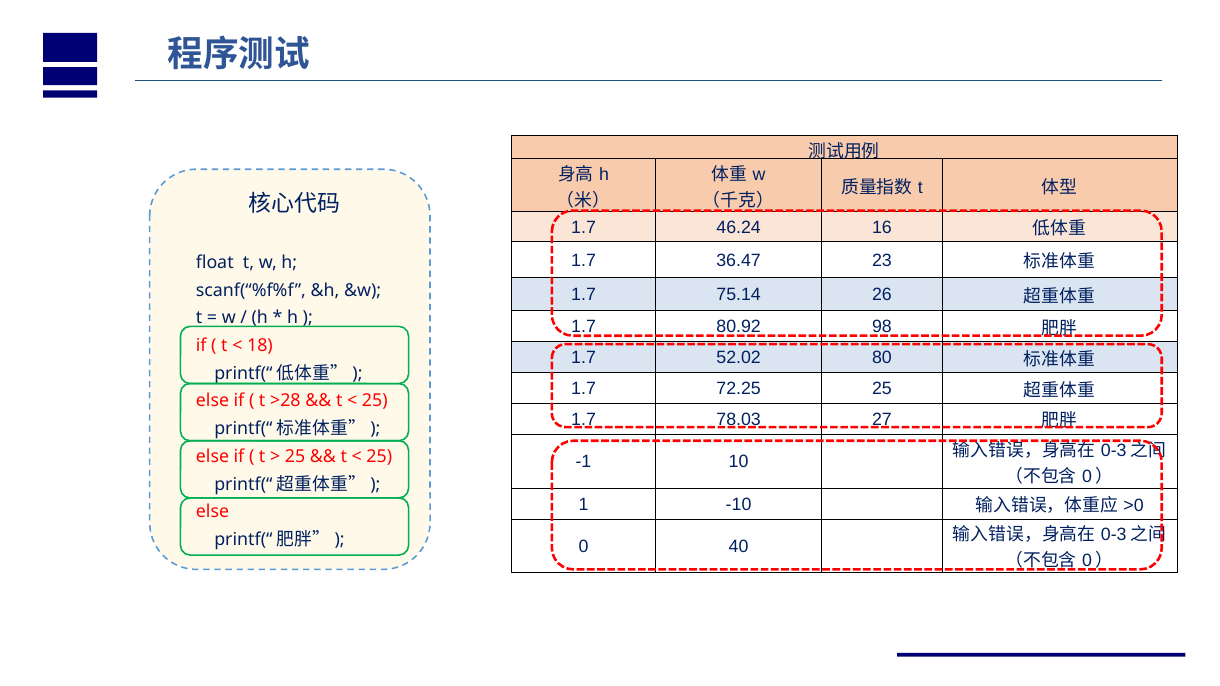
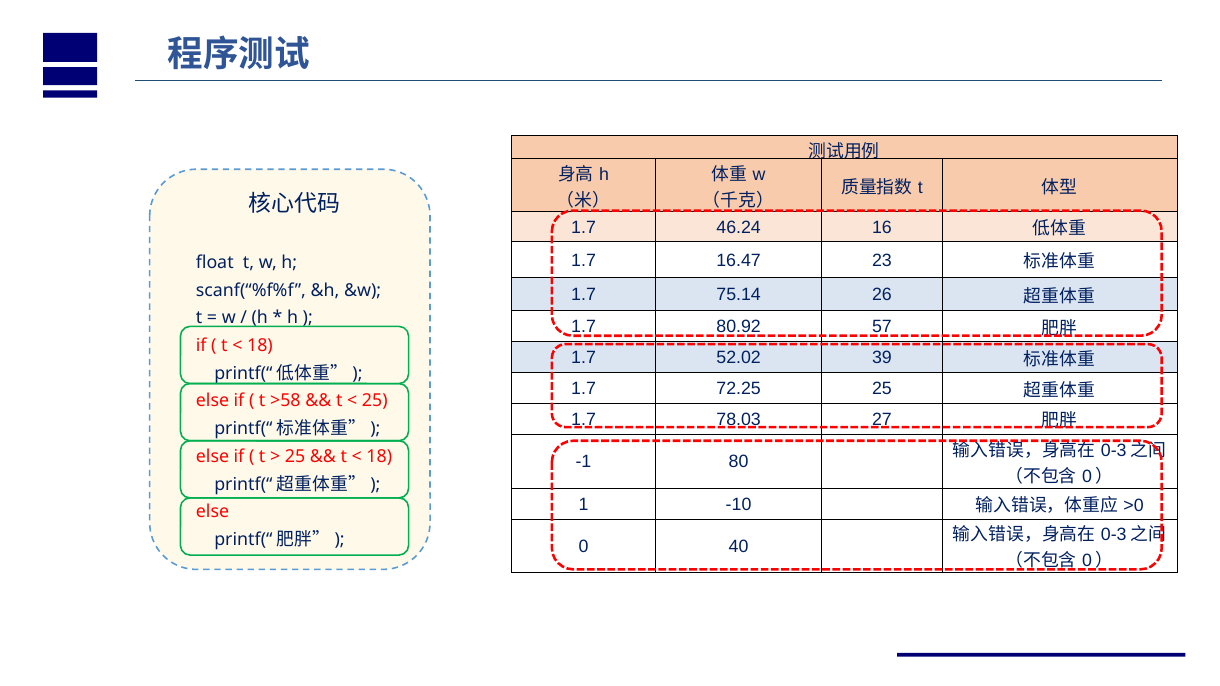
36.47: 36.47 -> 16.47
98: 98 -> 57
80: 80 -> 39
>28: >28 -> >58
25 at (379, 457): 25 -> 18
10: 10 -> 80
